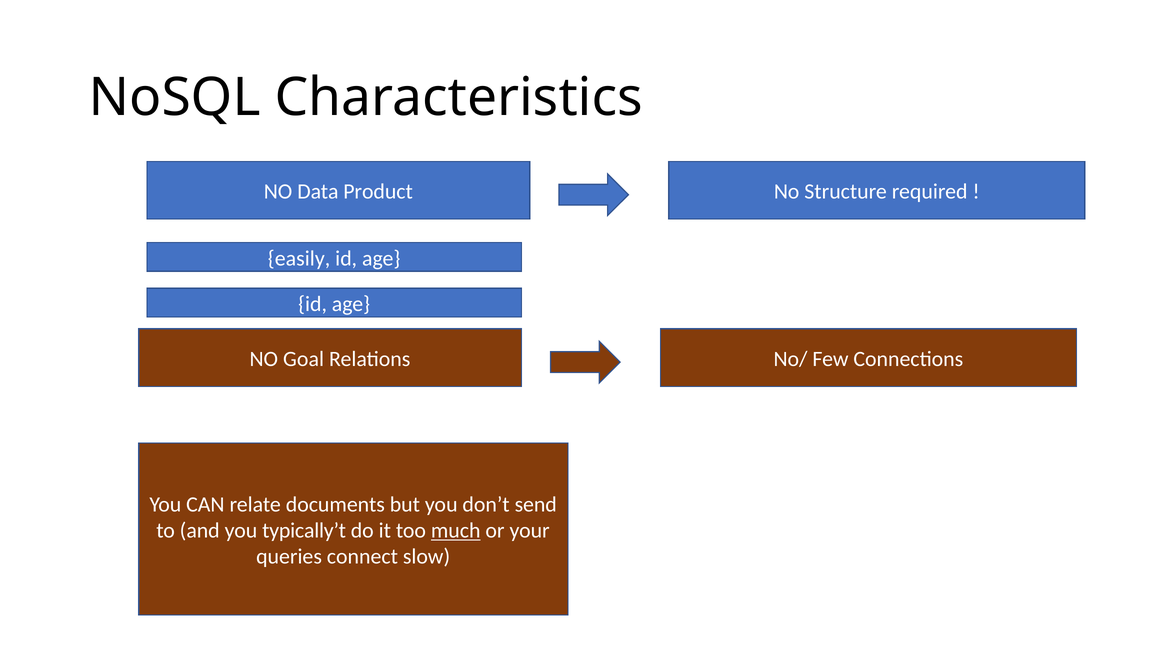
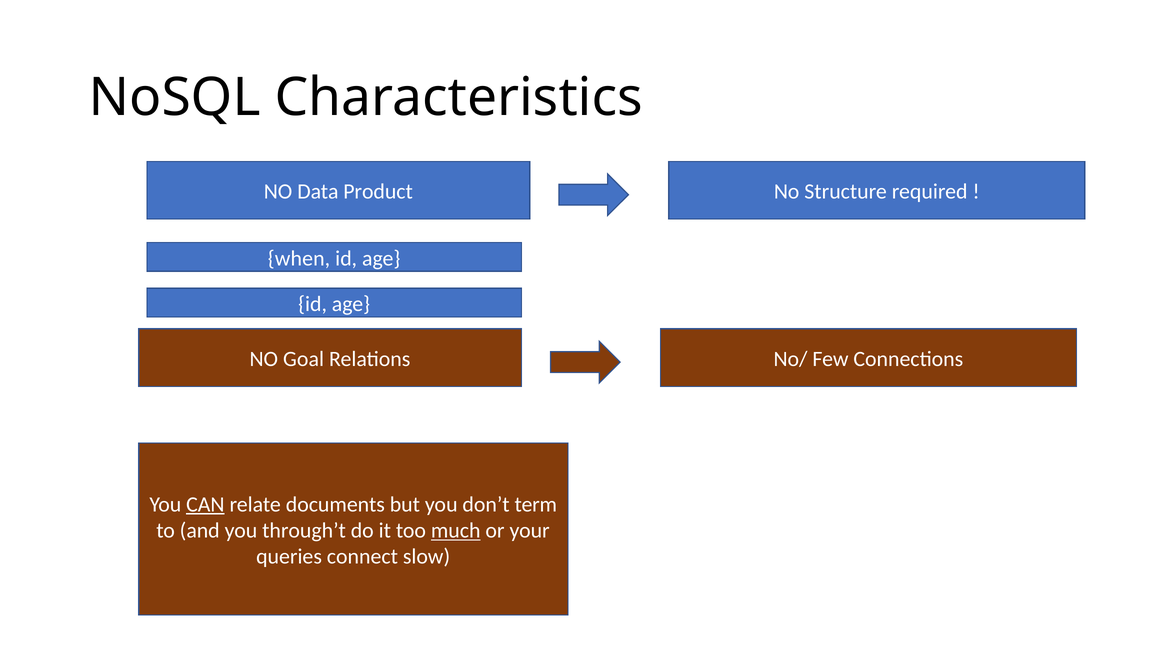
easily: easily -> when
CAN underline: none -> present
send: send -> term
typically’t: typically’t -> through’t
